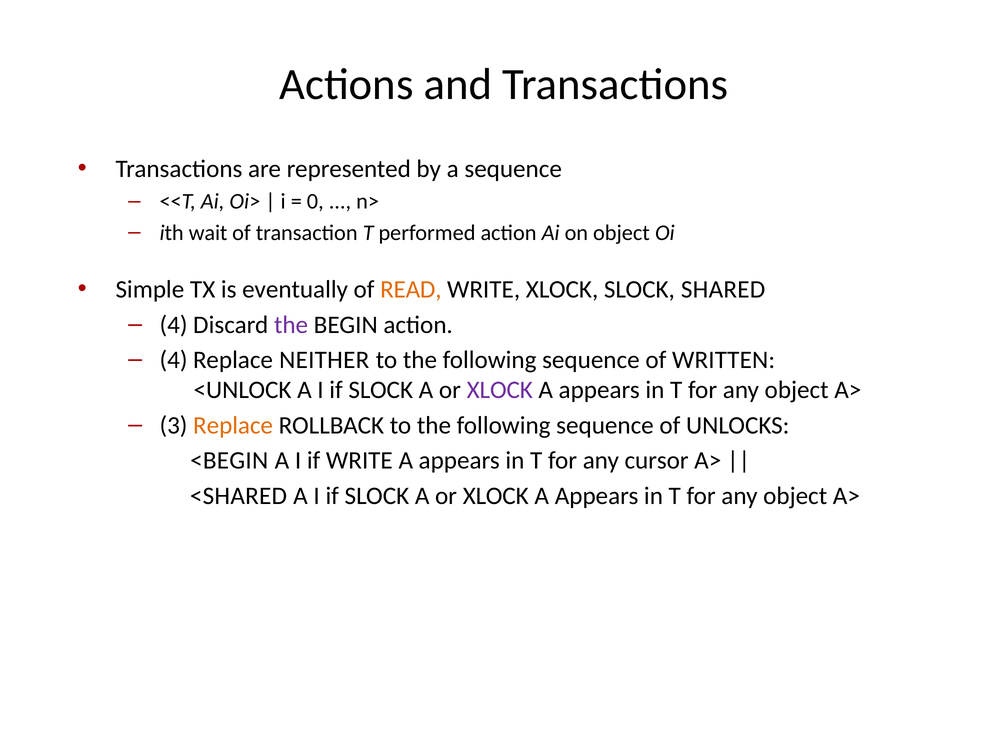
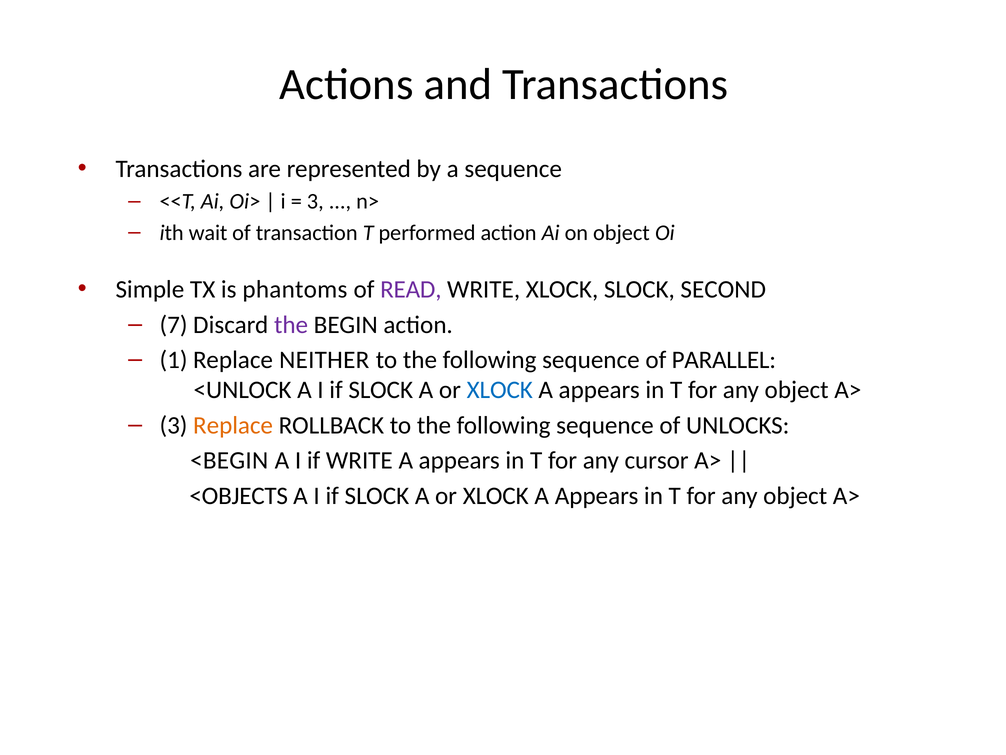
0 at (315, 201): 0 -> 3
eventually: eventually -> phantoms
READ colour: orange -> purple
SHARED: SHARED -> SECOND
4 at (174, 325): 4 -> 7
4 at (174, 360): 4 -> 1
WRITTEN: WRITTEN -> PARALLEL
XLOCK at (500, 390) colour: purple -> blue
<SHARED: <SHARED -> <OBJECTS
